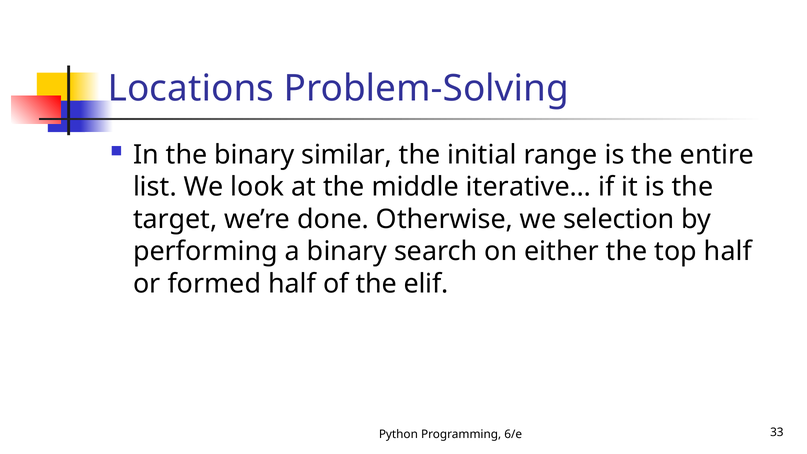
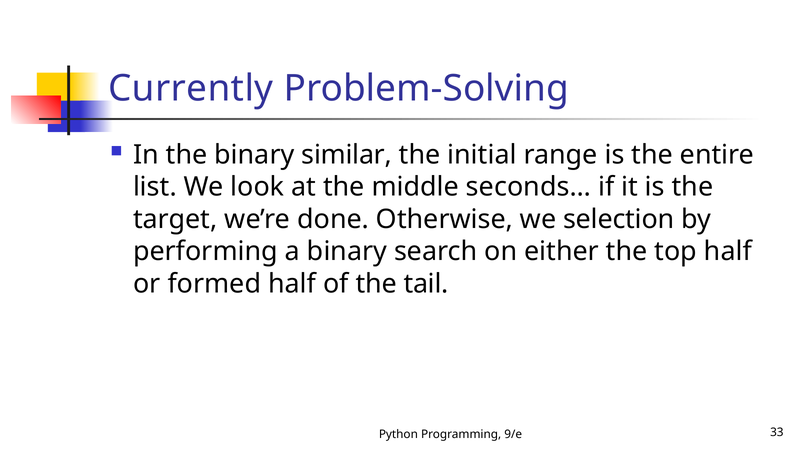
Locations: Locations -> Currently
iterative…: iterative… -> seconds…
elif: elif -> tail
6/e: 6/e -> 9/e
